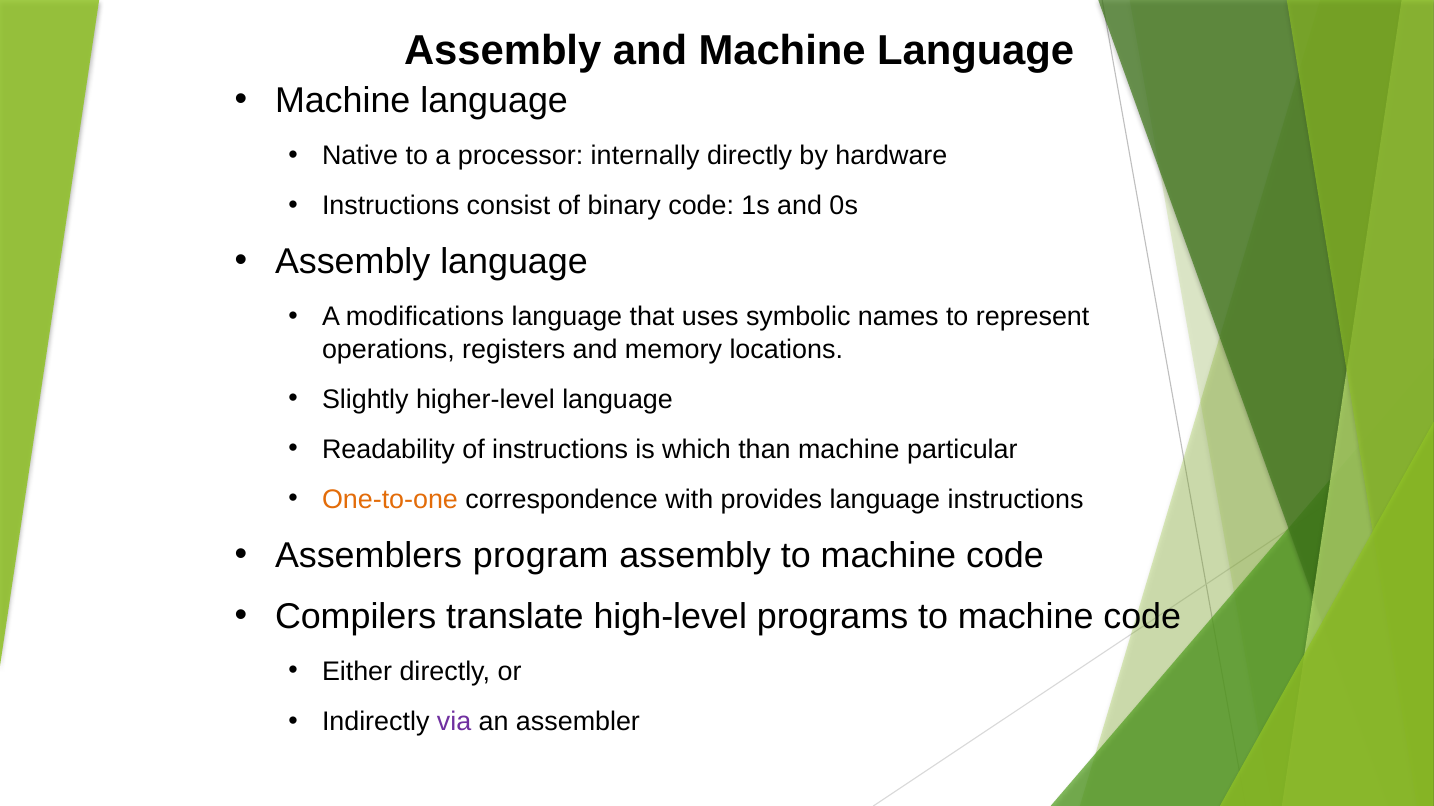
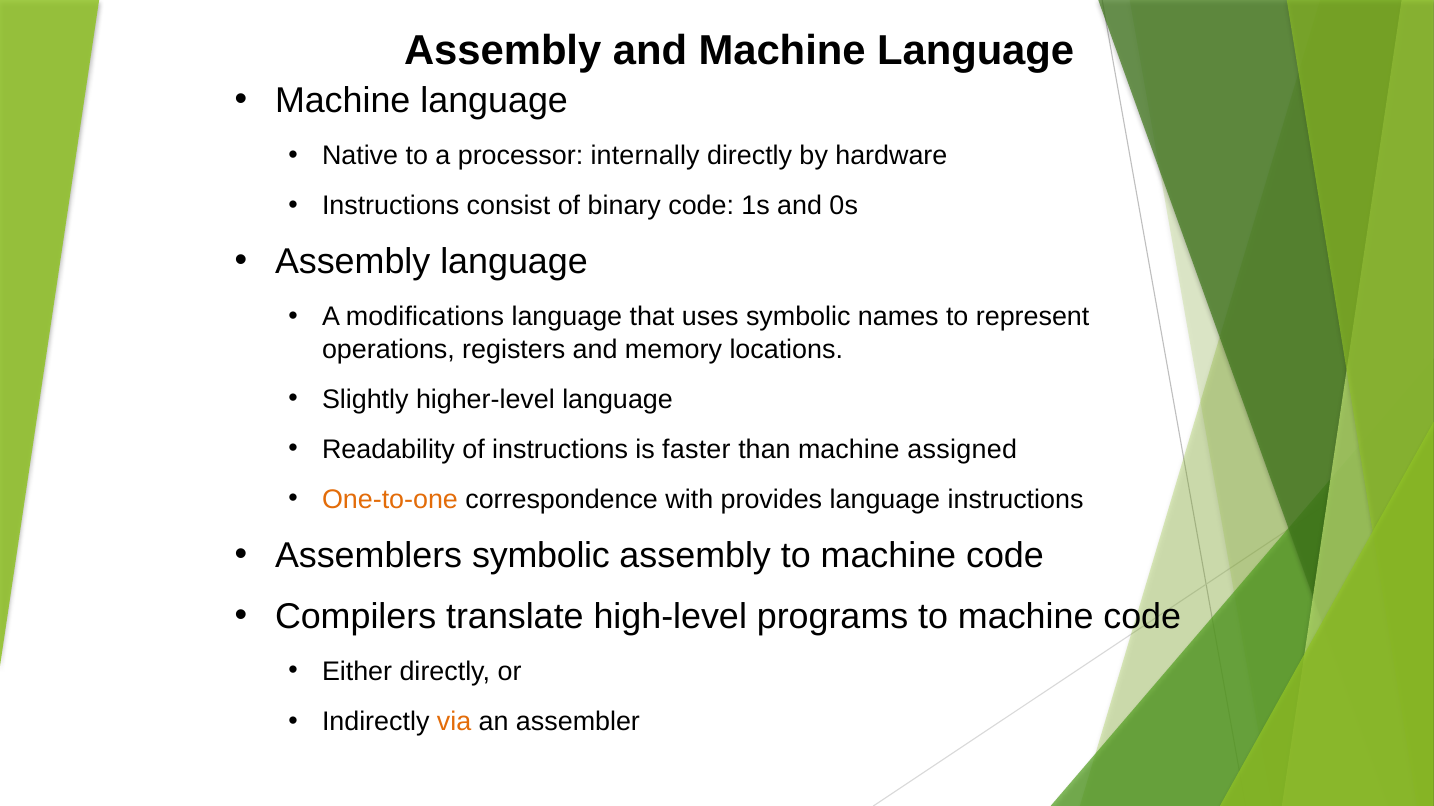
which: which -> faster
particular: particular -> assigned
Assemblers program: program -> symbolic
via colour: purple -> orange
